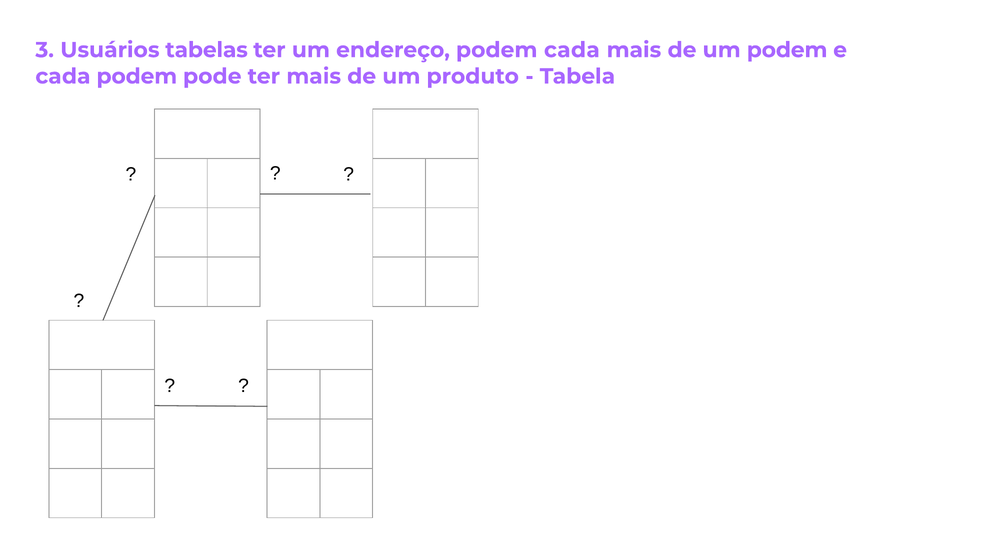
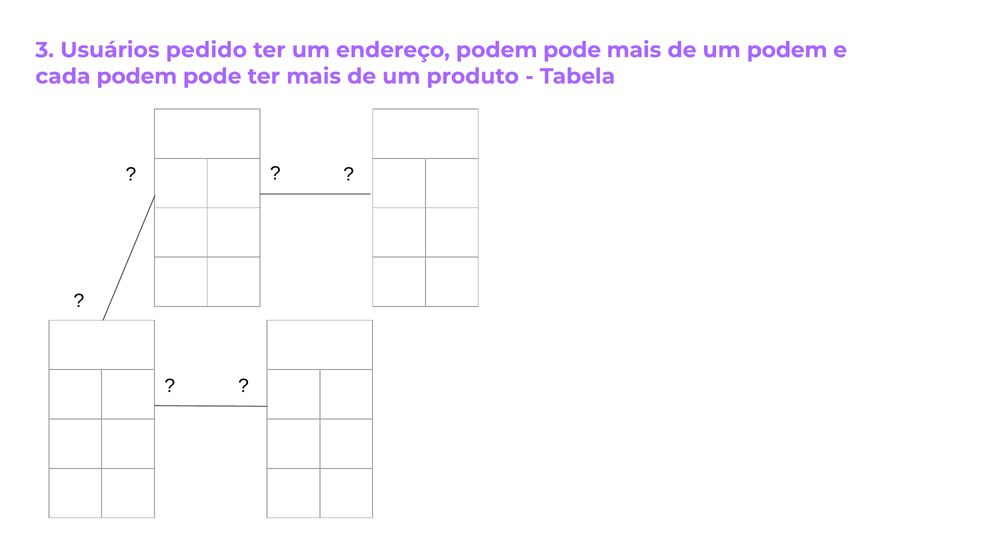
tabelas: tabelas -> pedido
endereço podem cada: cada -> pode
